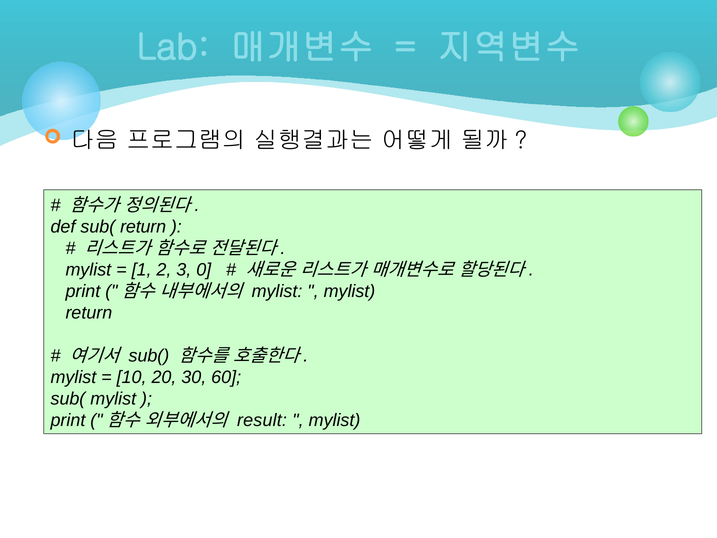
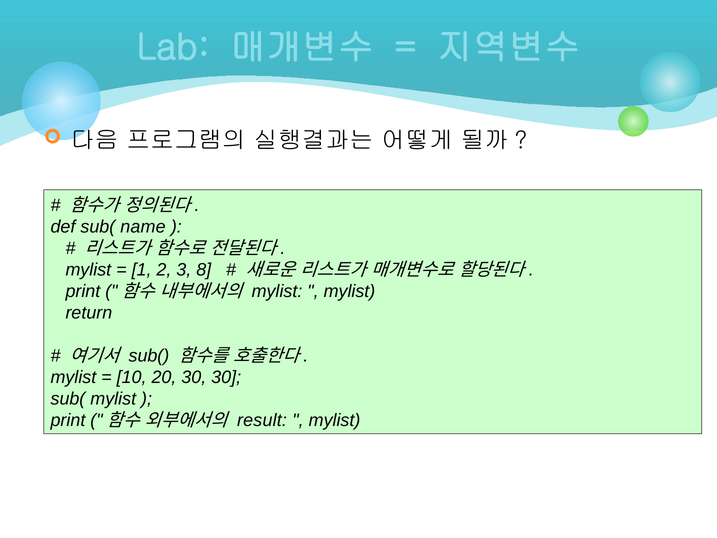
sub( return: return -> name
0: 0 -> 8
30 60: 60 -> 30
